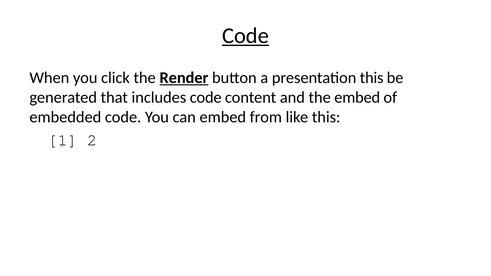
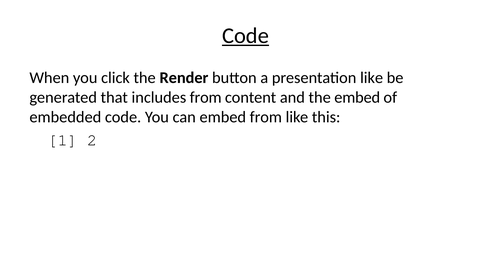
Render underline: present -> none
presentation this: this -> like
includes code: code -> from
